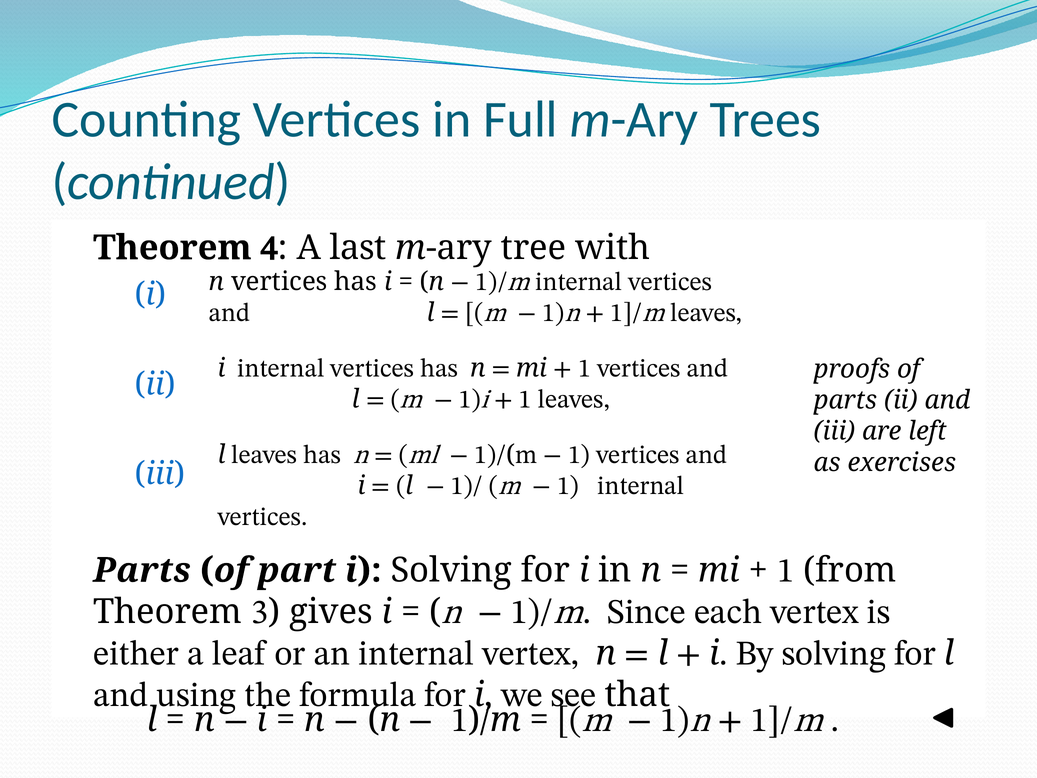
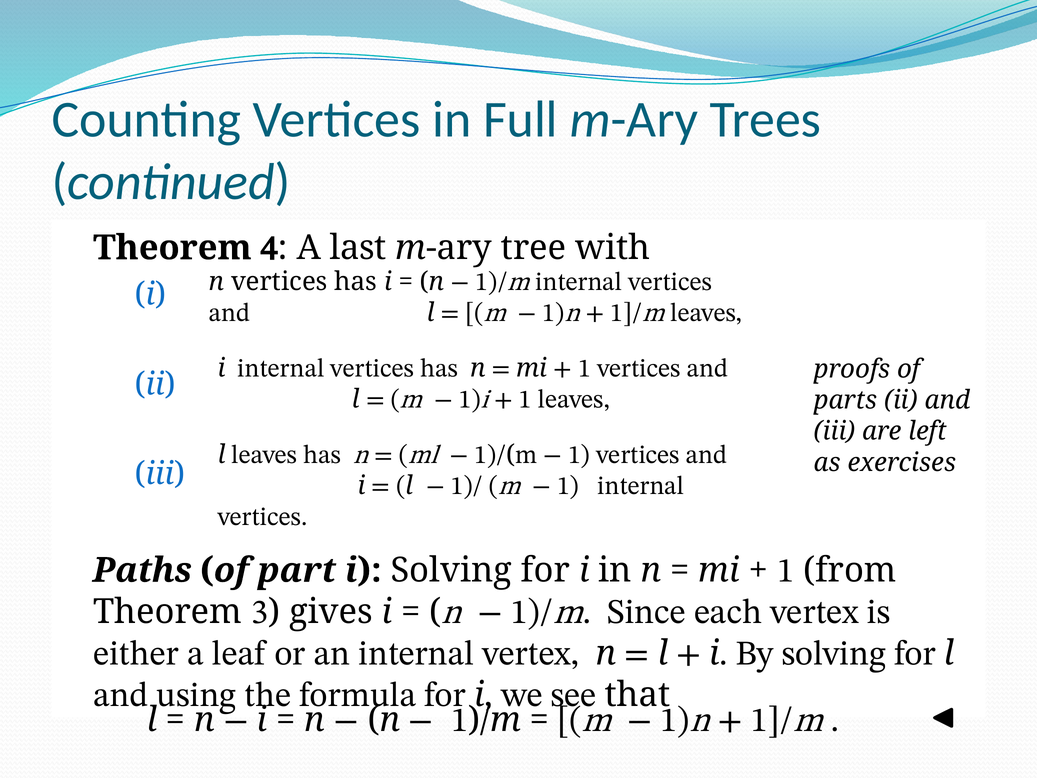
Parts at (142, 570): Parts -> Paths
